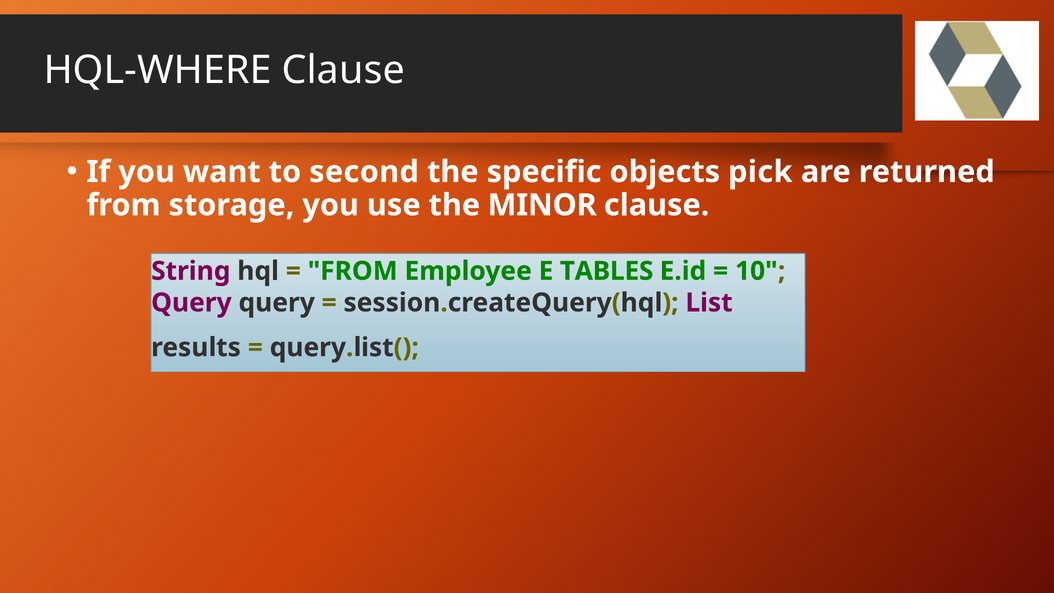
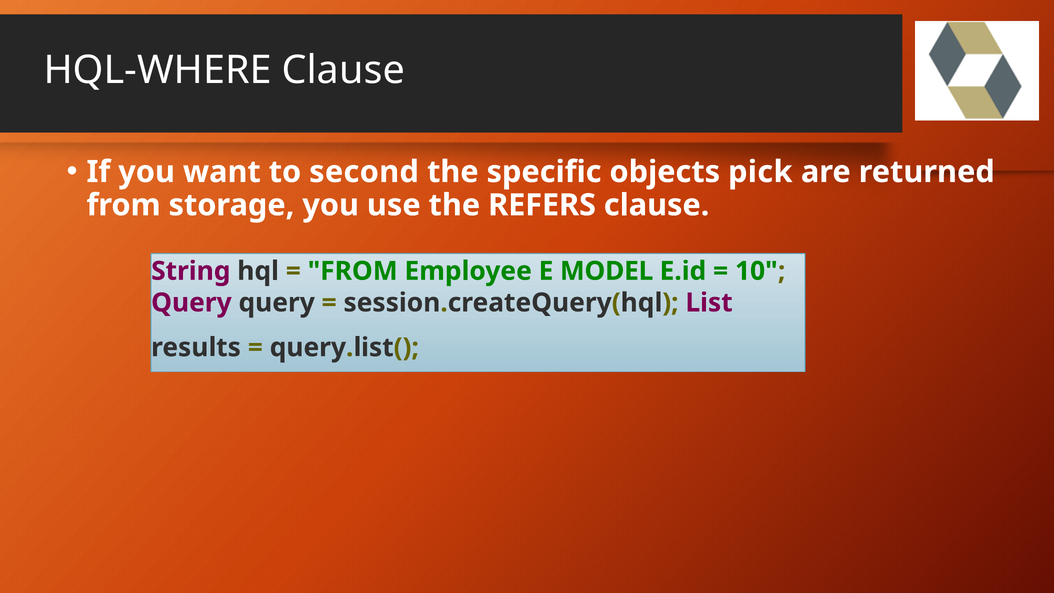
MINOR: MINOR -> REFERS
TABLES: TABLES -> MODEL
